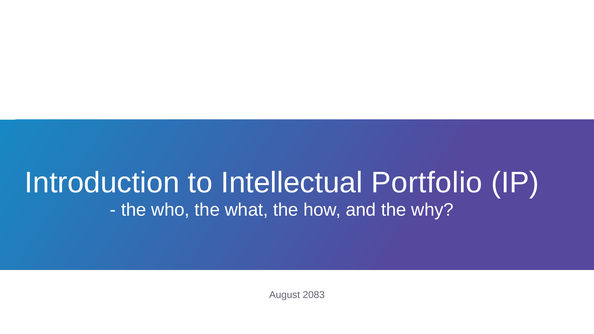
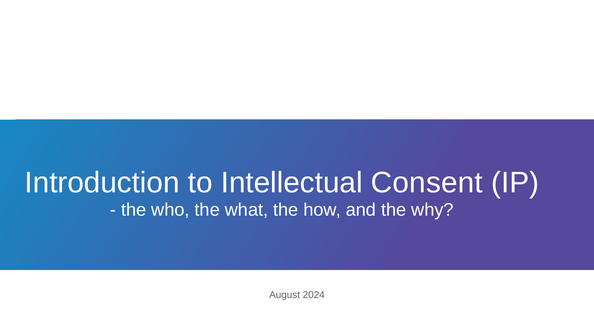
Portfolio: Portfolio -> Consent
2083: 2083 -> 2024
